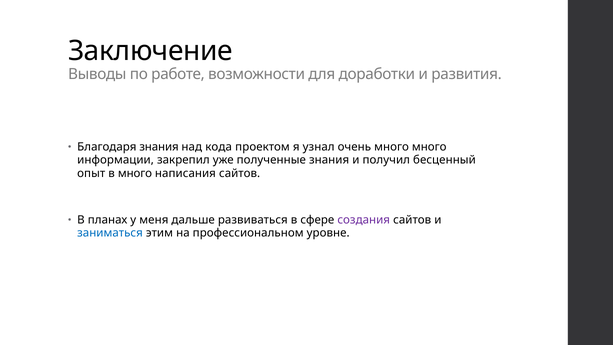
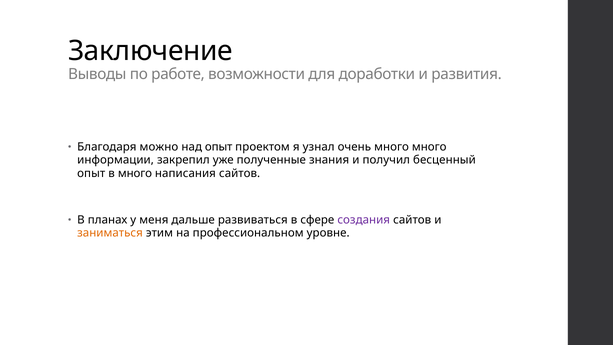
Благодаря знания: знания -> можно
над кода: кода -> опыт
заниматься colour: blue -> orange
